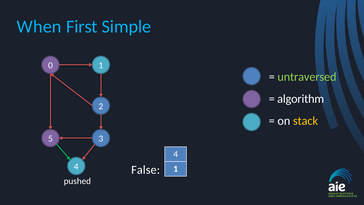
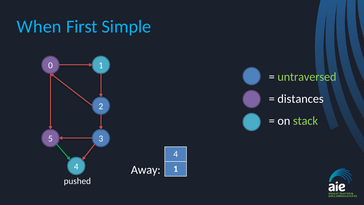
algorithm: algorithm -> distances
stack colour: yellow -> light green
False: False -> Away
